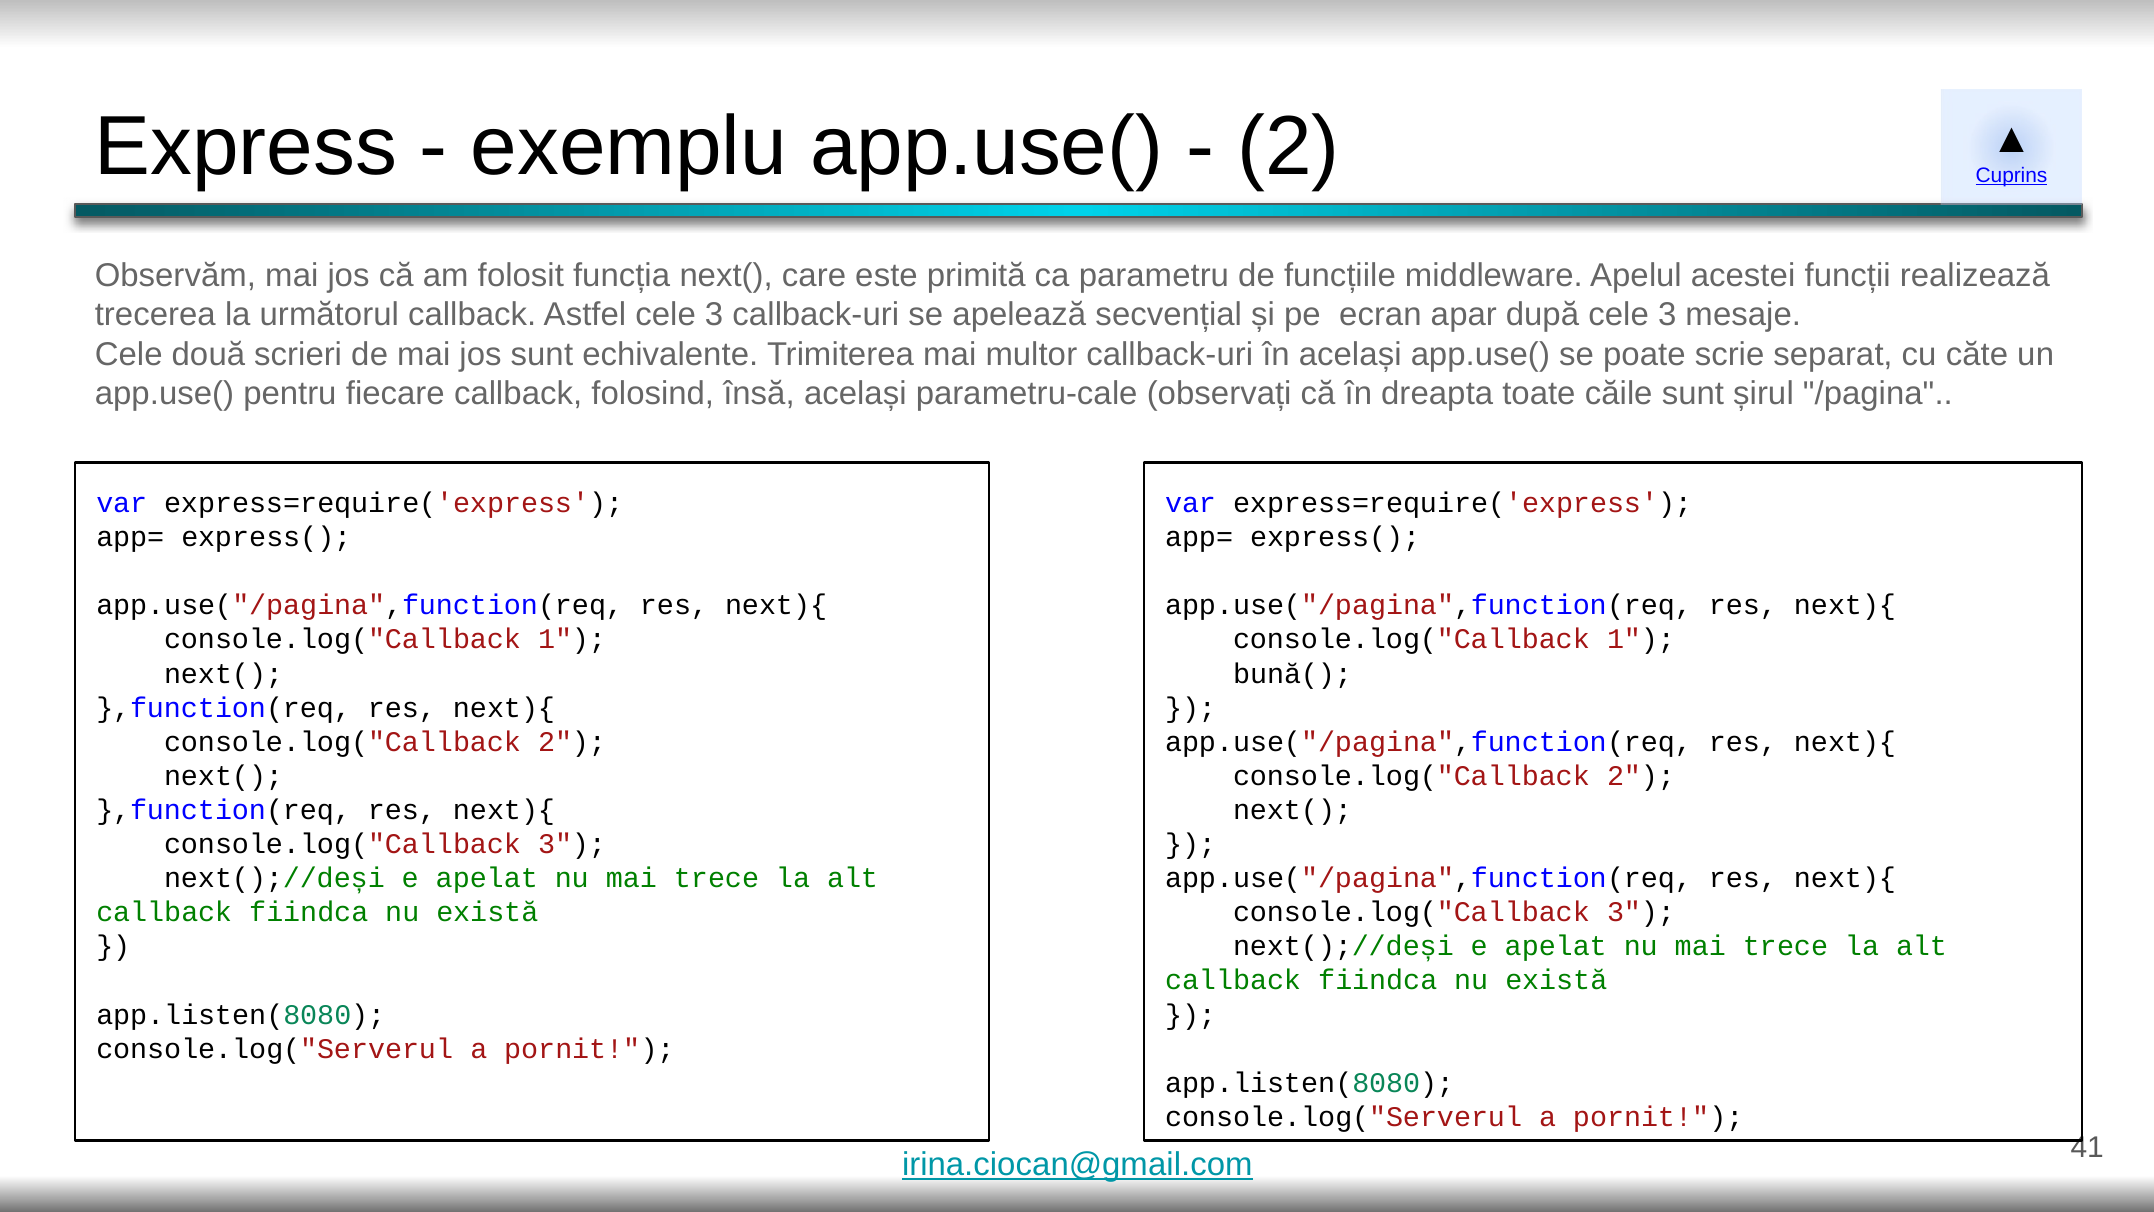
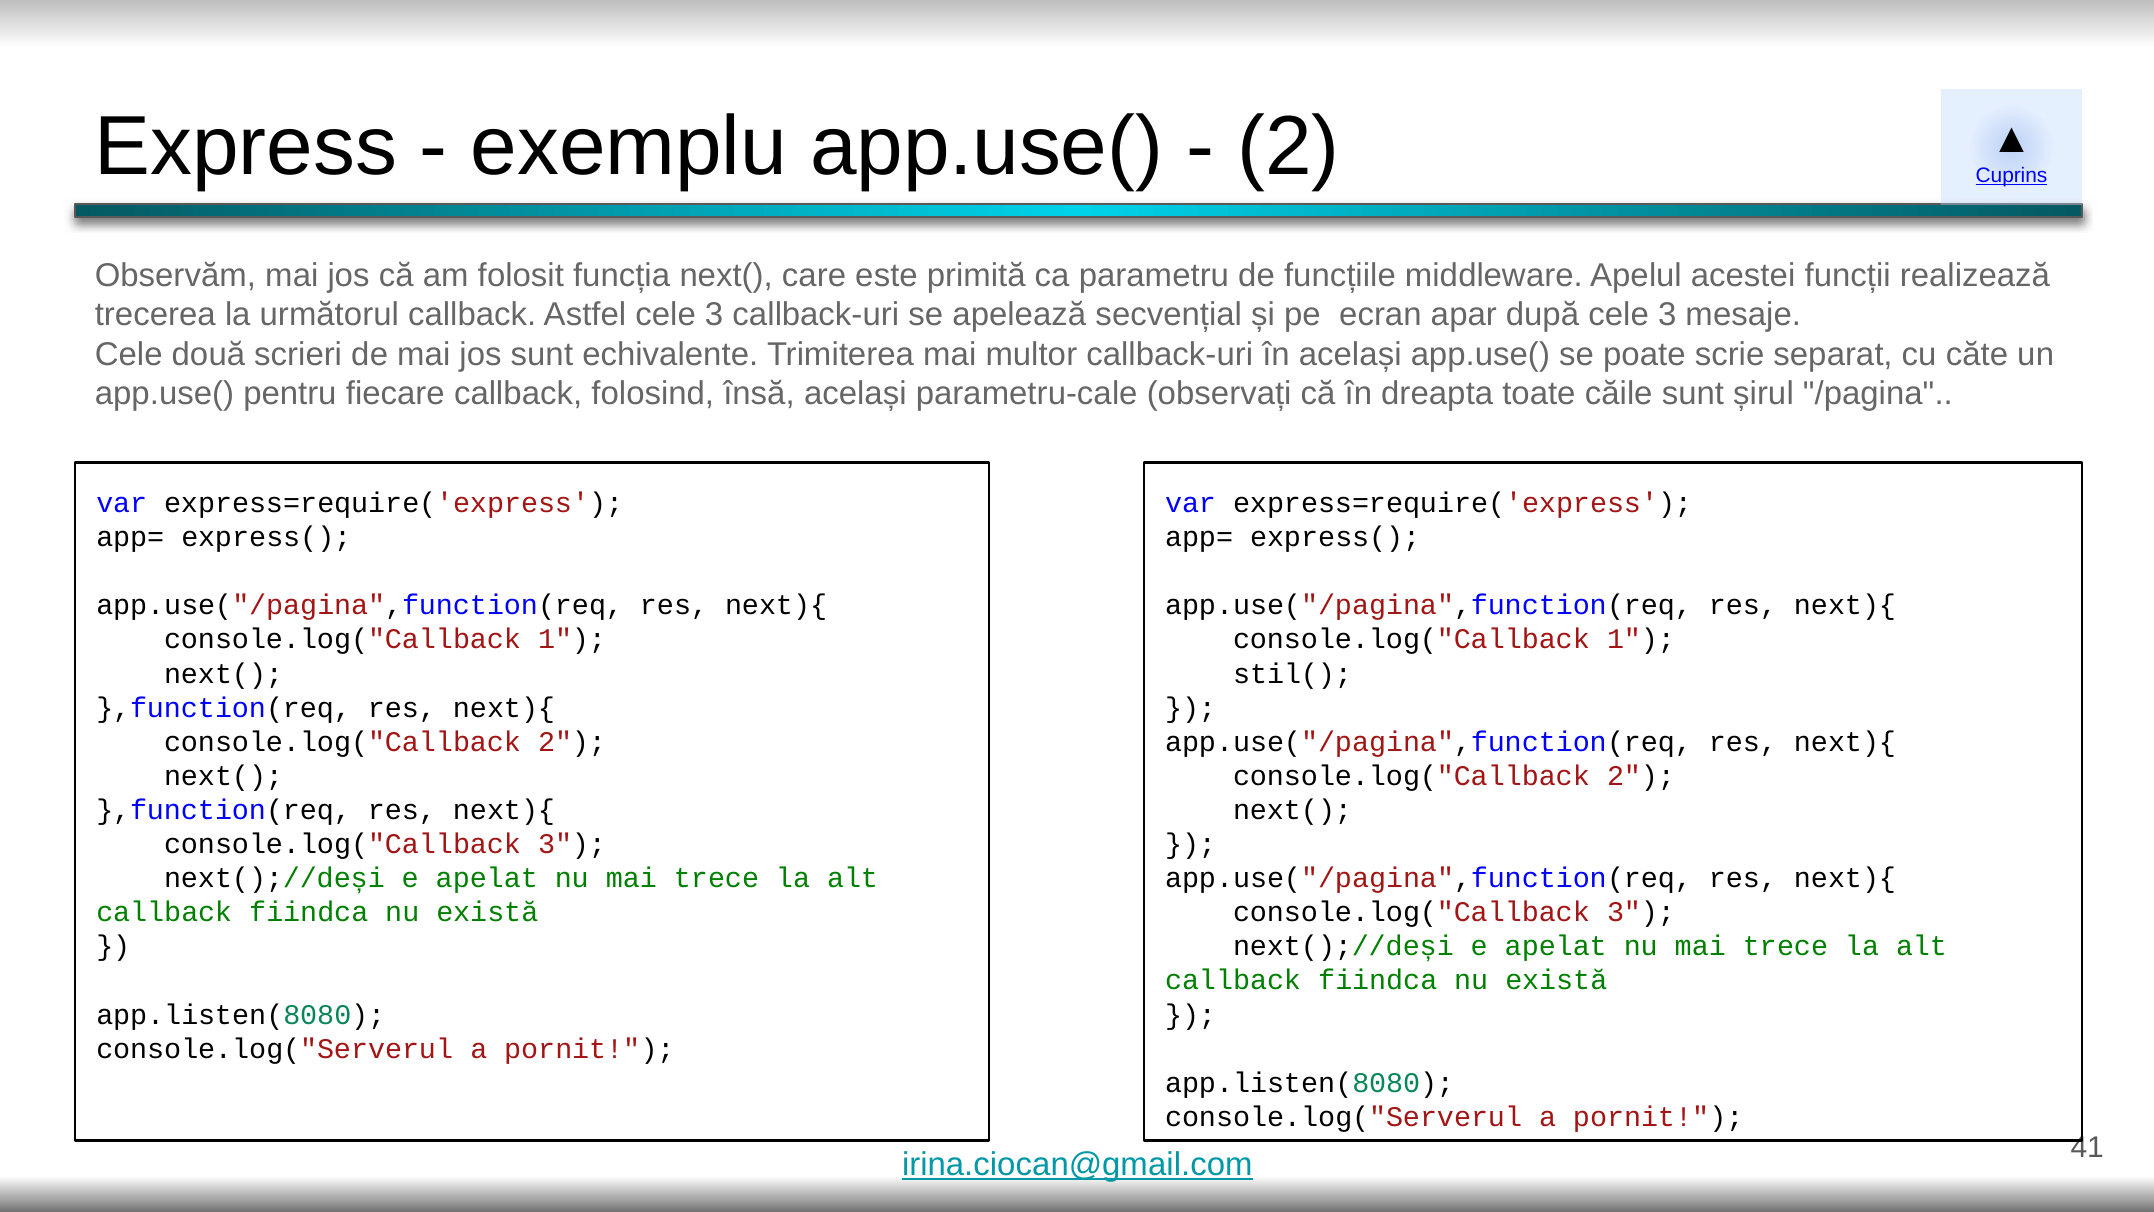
bună(: bună( -> stil(
